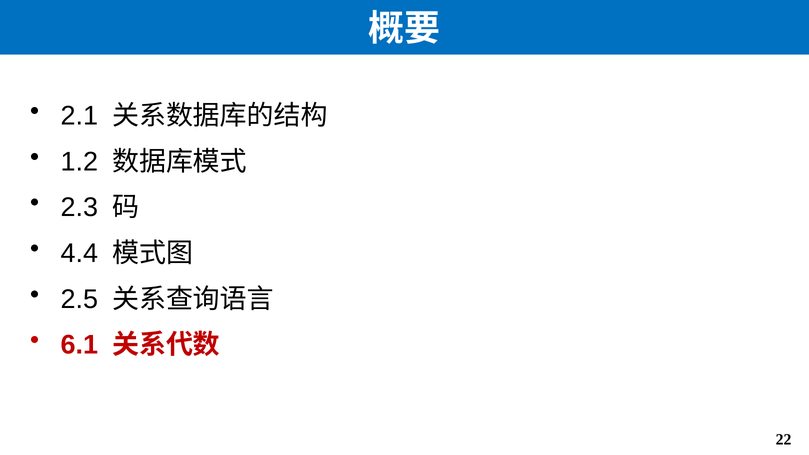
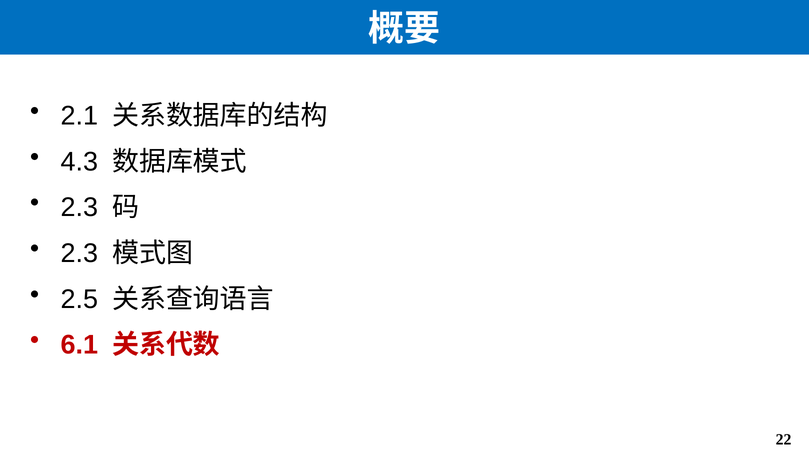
1.2: 1.2 -> 4.3
4.4 at (79, 253): 4.4 -> 2.3
